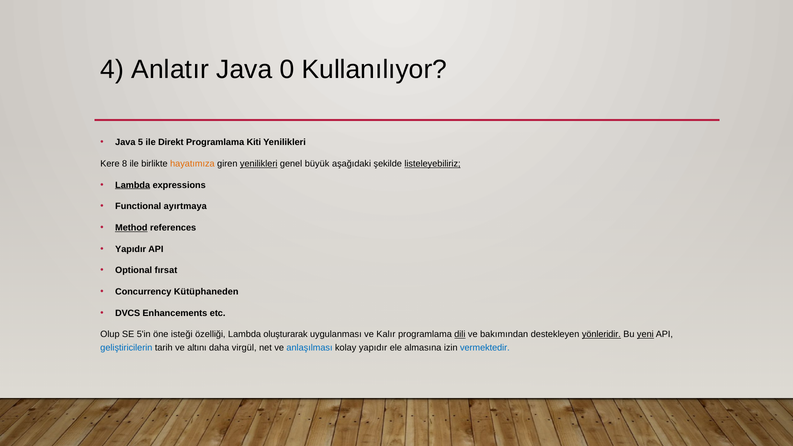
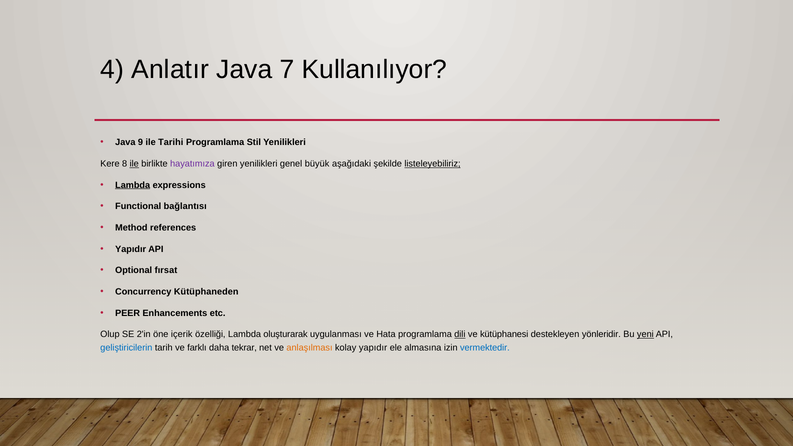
0: 0 -> 7
5: 5 -> 9
Direkt: Direkt -> Tarihi
Kiti: Kiti -> Stil
ile at (134, 164) underline: none -> present
hayatımıza colour: orange -> purple
yenilikleri at (259, 164) underline: present -> none
ayırtmaya: ayırtmaya -> bağlantısı
Method underline: present -> none
DVCS: DVCS -> PEER
5'in: 5'in -> 2'in
isteği: isteği -> içerik
Kalır: Kalır -> Hata
bakımından: bakımından -> kütüphanesi
yönleridir underline: present -> none
altını: altını -> farklı
virgül: virgül -> tekrar
anlaşılması colour: blue -> orange
